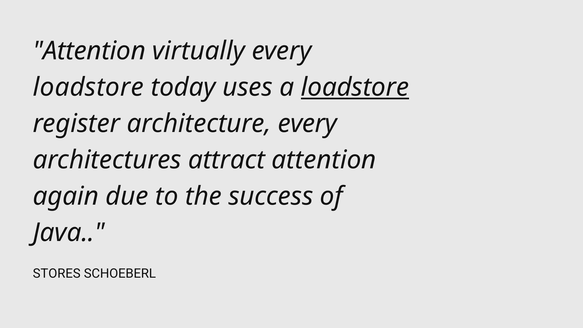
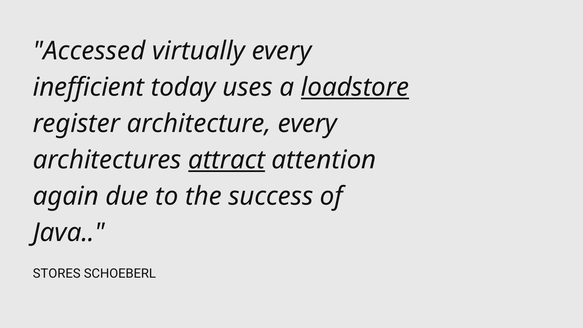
Attention at (89, 51): Attention -> Accessed
loadstore at (88, 87): loadstore -> inefficient
attract underline: none -> present
